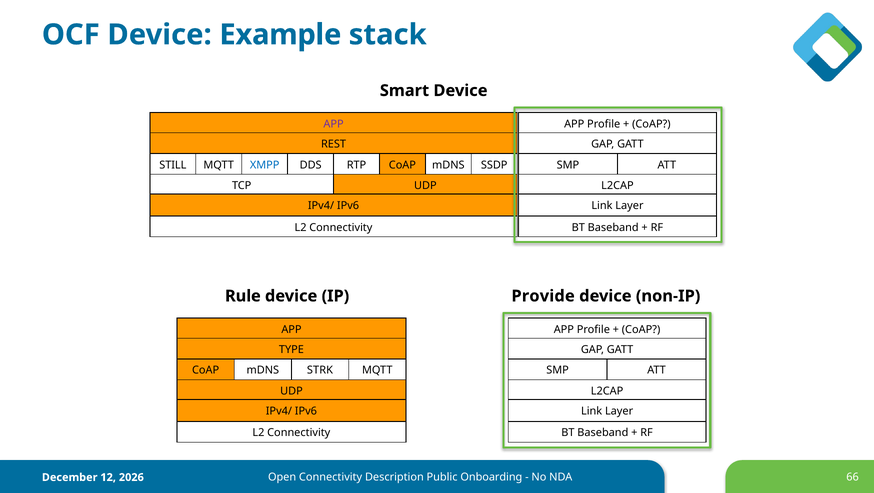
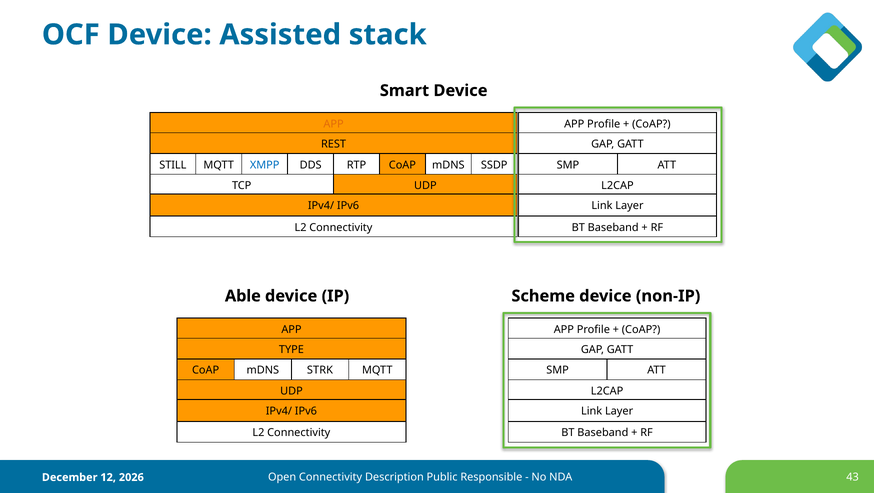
Example: Example -> Assisted
APP at (334, 124) colour: purple -> orange
Rule: Rule -> Able
Provide: Provide -> Scheme
Onboarding: Onboarding -> Responsible
66: 66 -> 43
